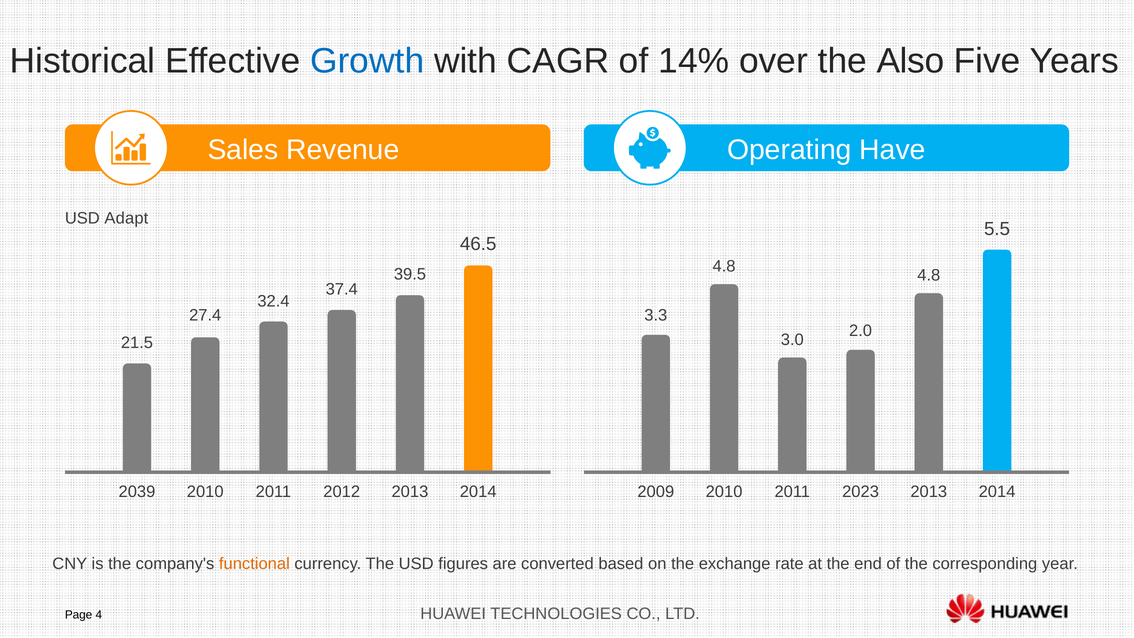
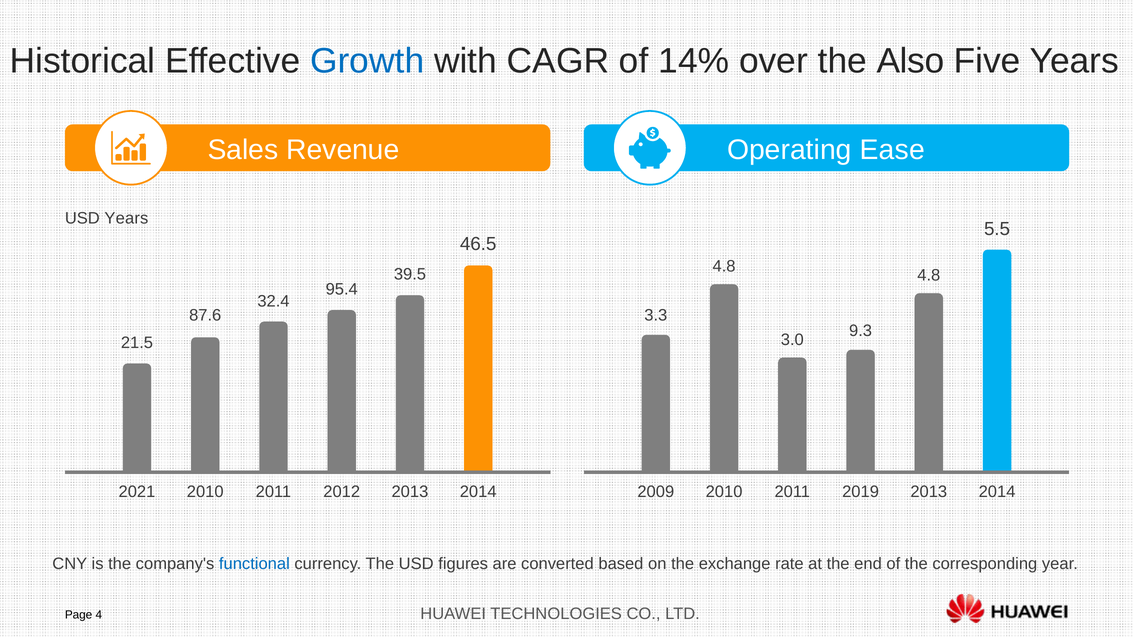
Have: Have -> Ease
USD Adapt: Adapt -> Years
37.4: 37.4 -> 95.4
27.4: 27.4 -> 87.6
2.0: 2.0 -> 9.3
2039: 2039 -> 2021
2023: 2023 -> 2019
functional colour: orange -> blue
